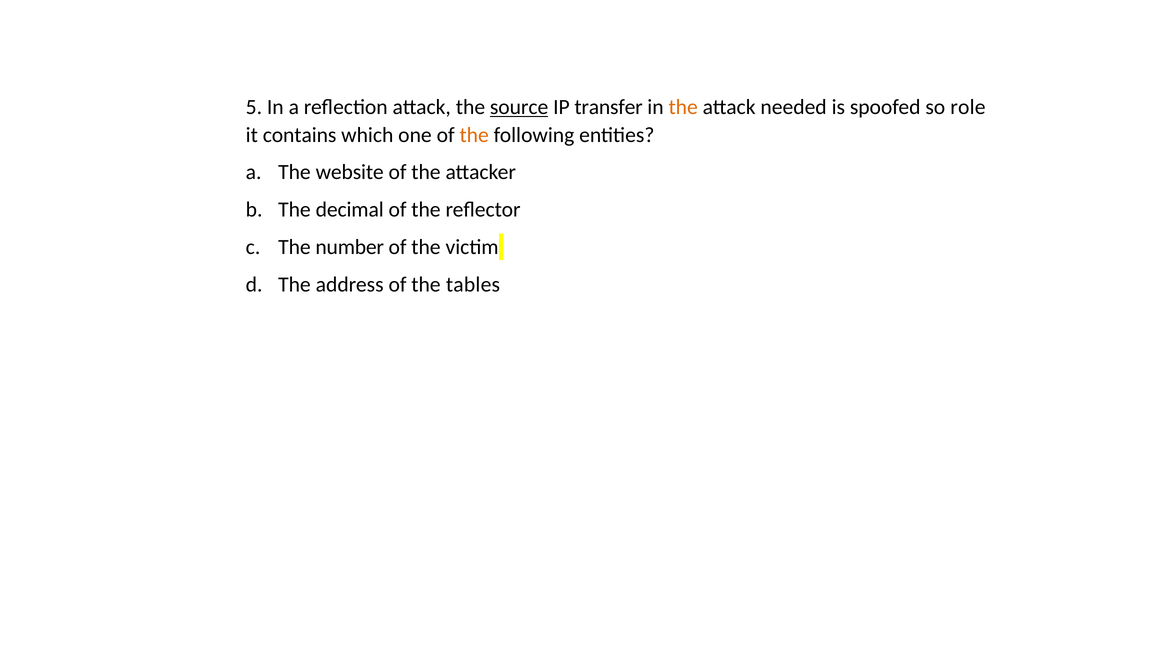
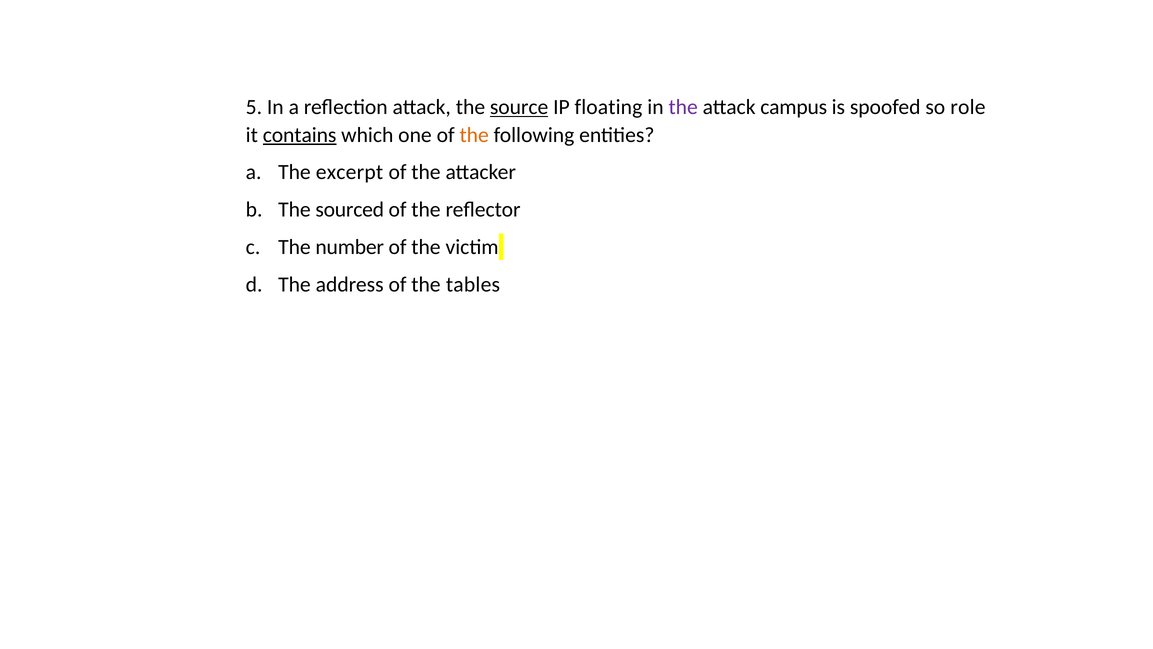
transfer: transfer -> floating
the at (683, 107) colour: orange -> purple
needed: needed -> campus
contains underline: none -> present
website: website -> excerpt
decimal: decimal -> sourced
